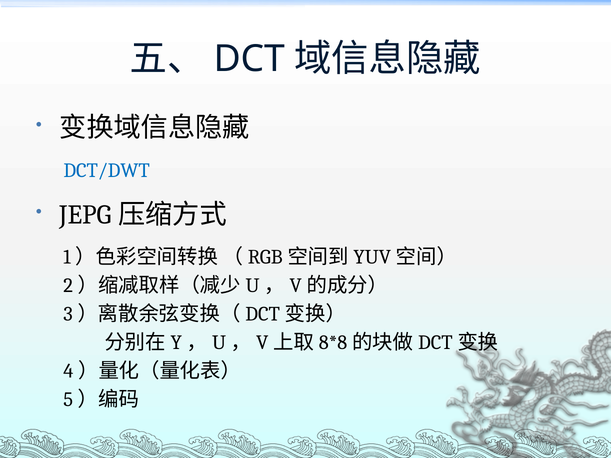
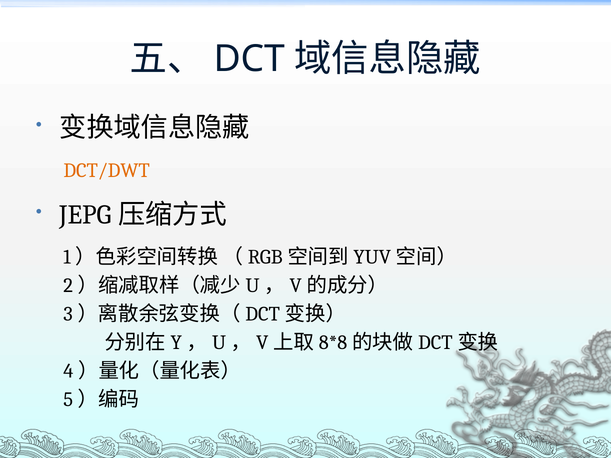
DCT/DWT colour: blue -> orange
